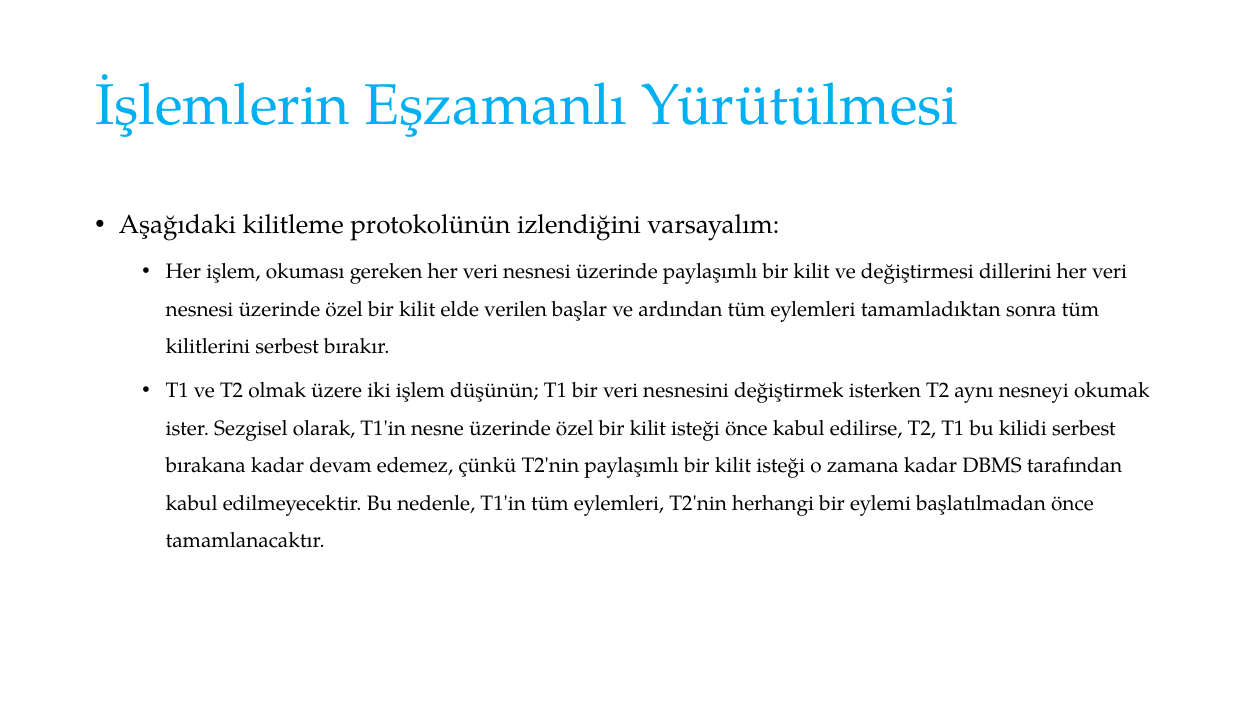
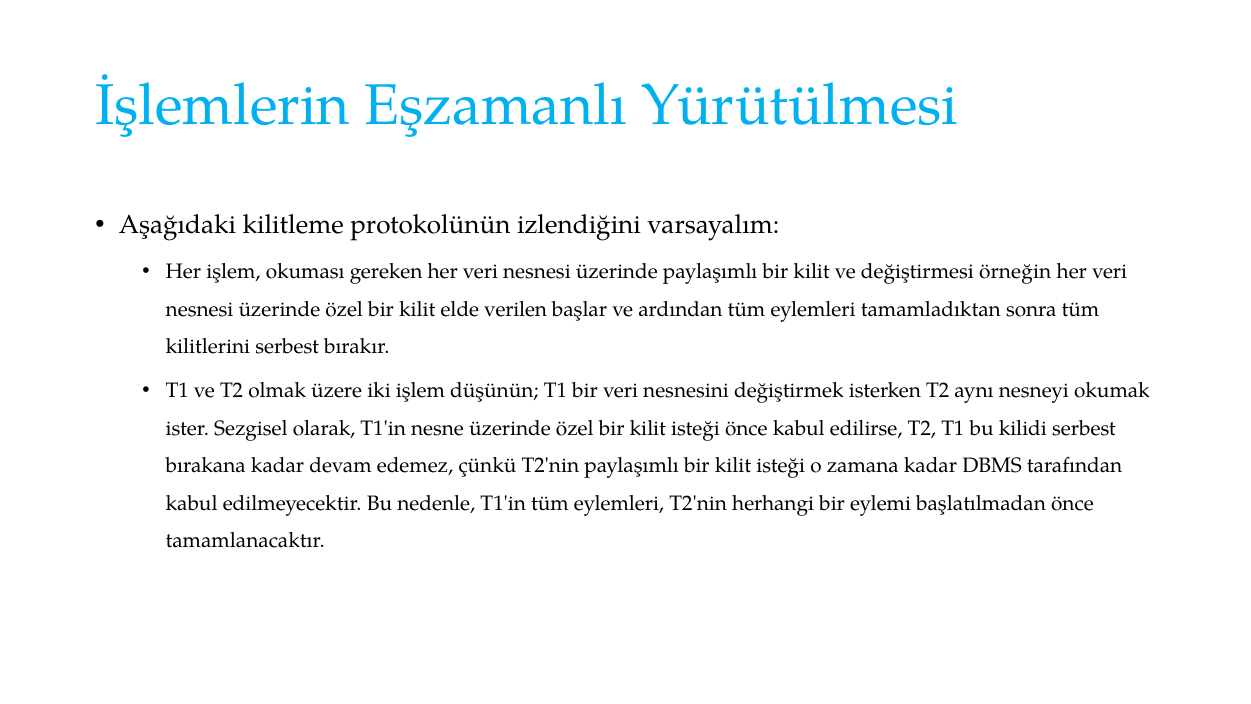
dillerini: dillerini -> örneğin
